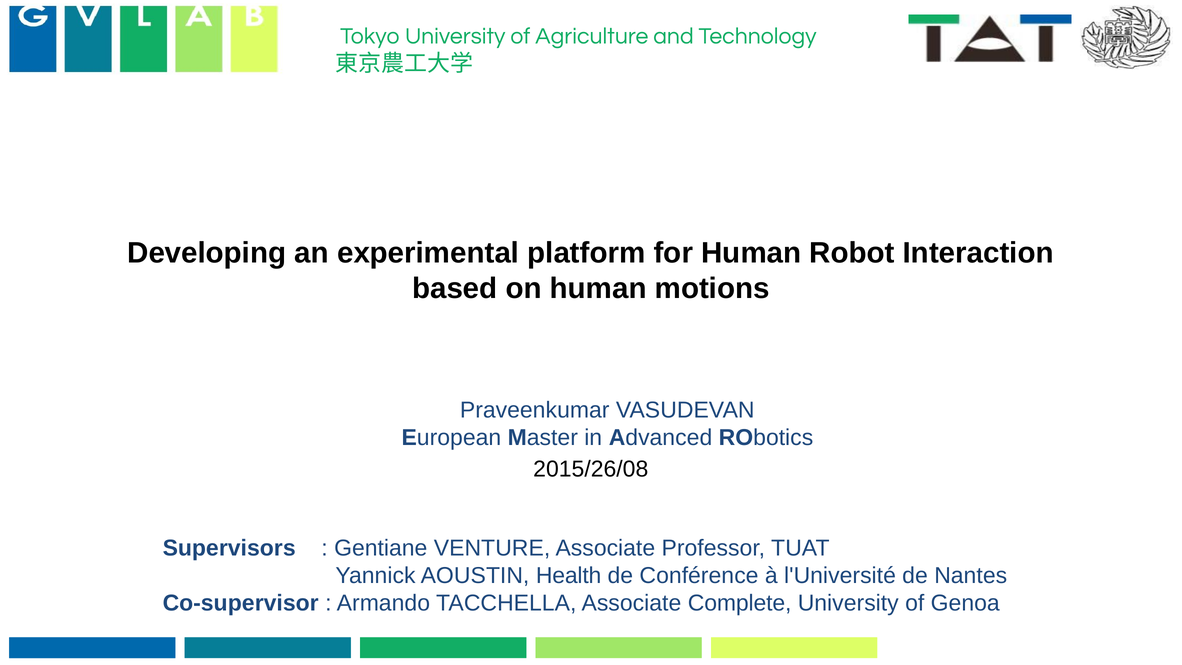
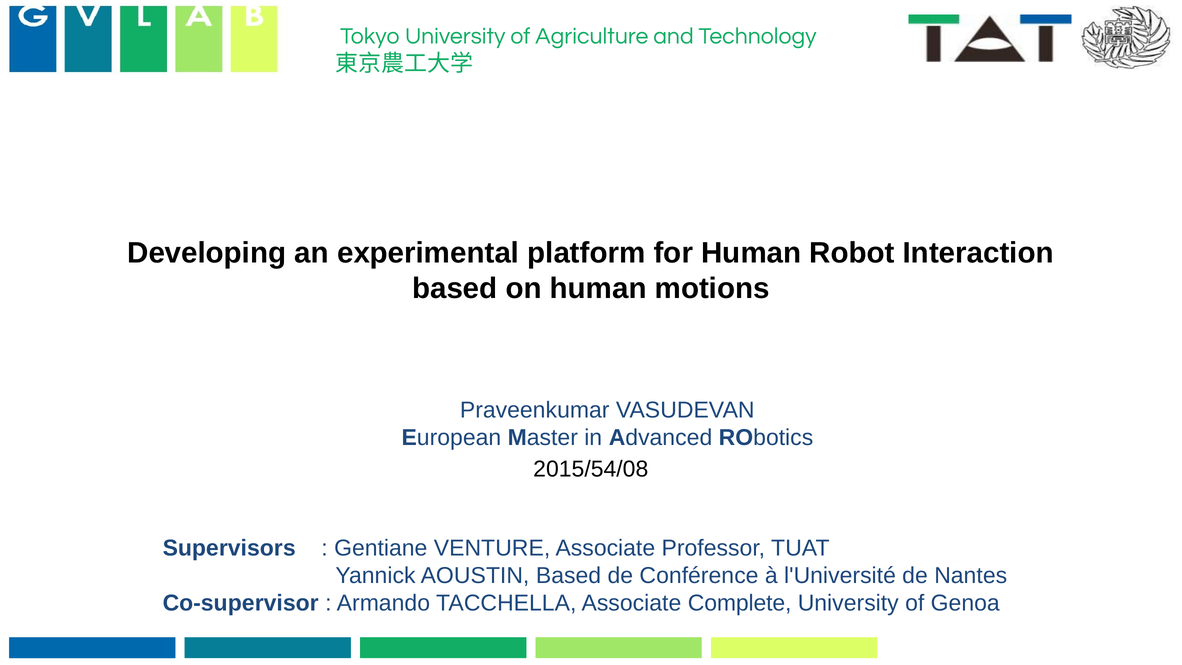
2015/26/08: 2015/26/08 -> 2015/54/08
AOUSTIN Health: Health -> Based
